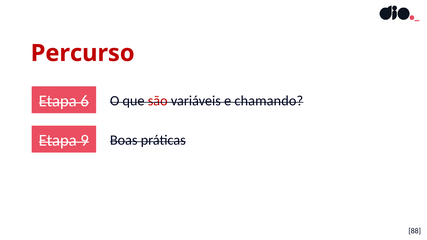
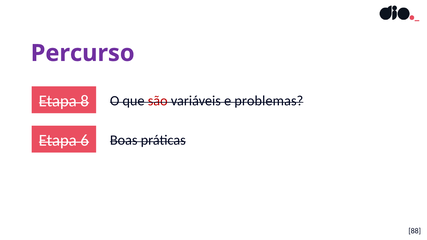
Percurso colour: red -> purple
6: 6 -> 8
chamando: chamando -> problemas
9: 9 -> 6
